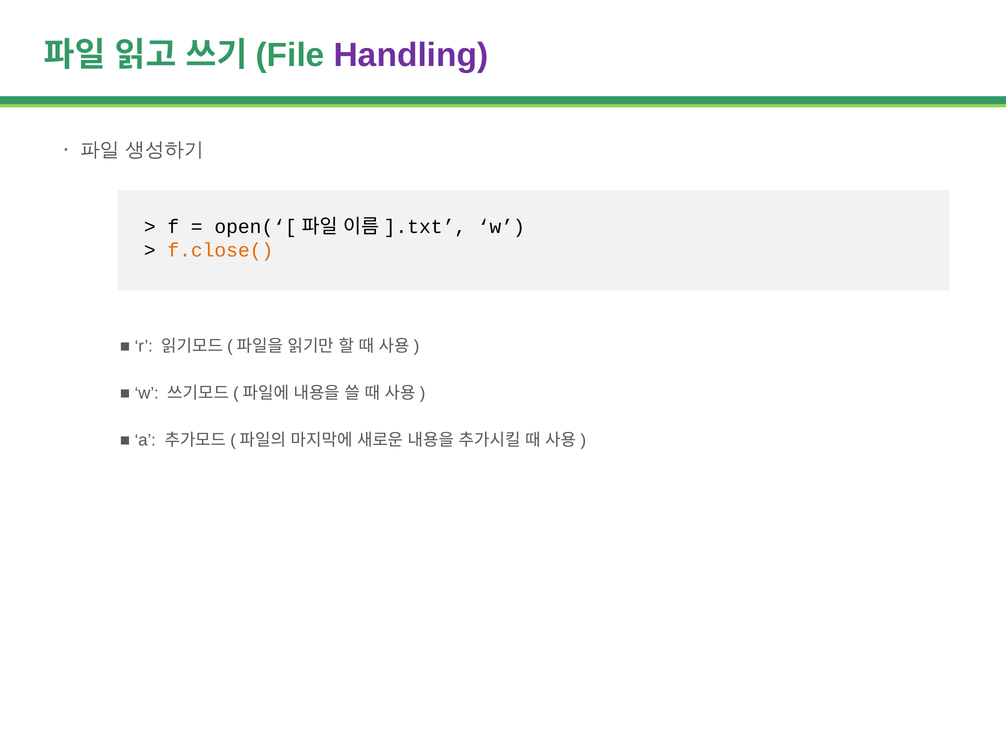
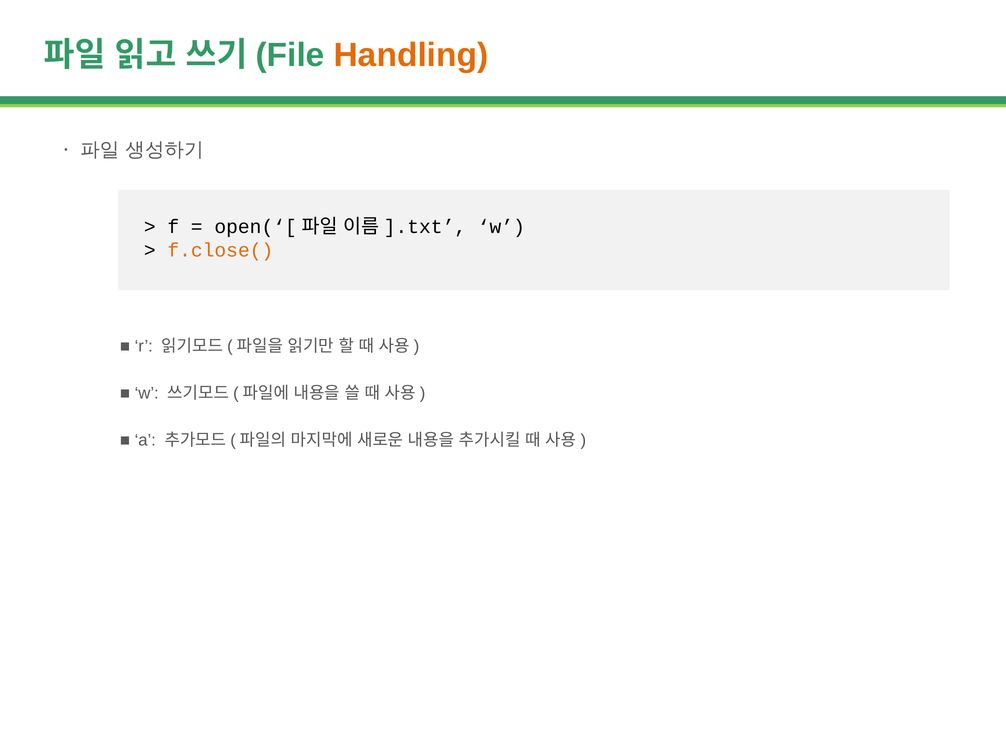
Handling colour: purple -> orange
